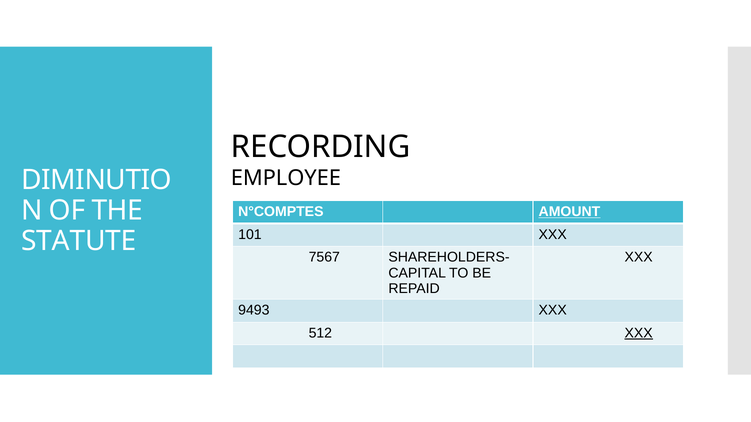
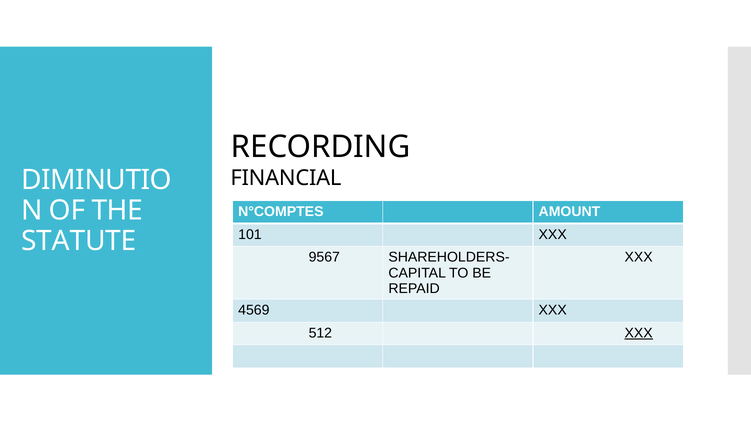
EMPLOYEE: EMPLOYEE -> FINANCIAL
AMOUNT underline: present -> none
7567: 7567 -> 9567
9493: 9493 -> 4569
